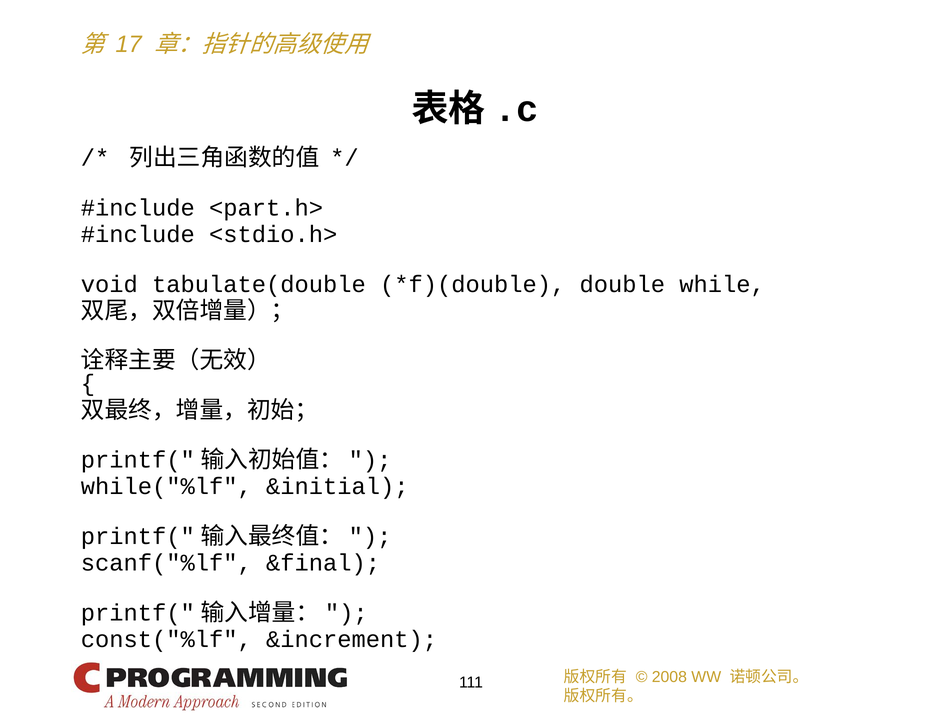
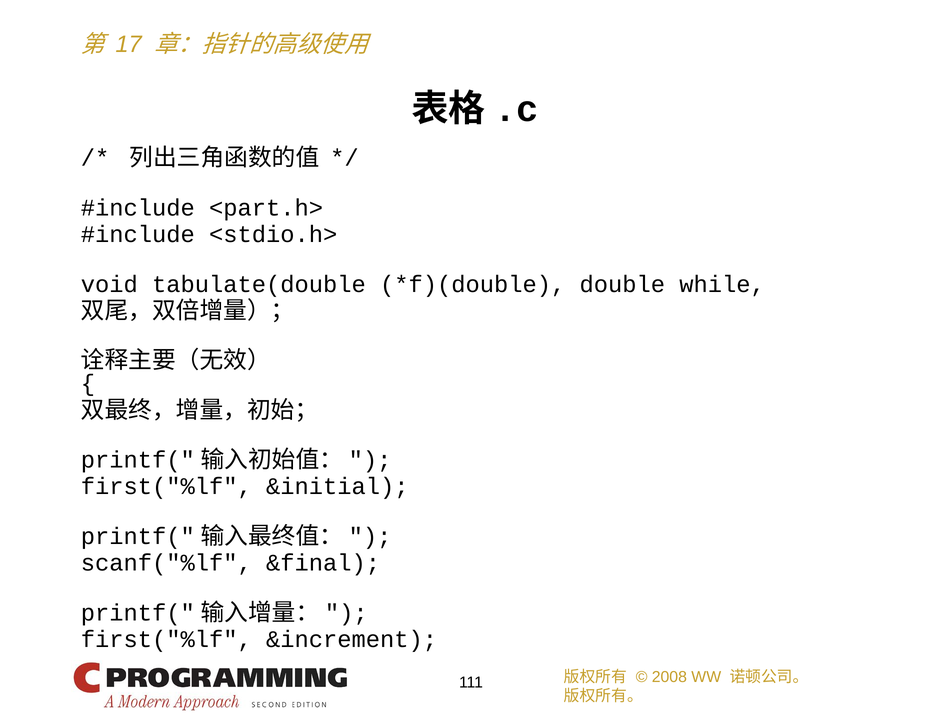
while("%lf at (166, 486): while("%lf -> first("%lf
const("%lf at (166, 639): const("%lf -> first("%lf
